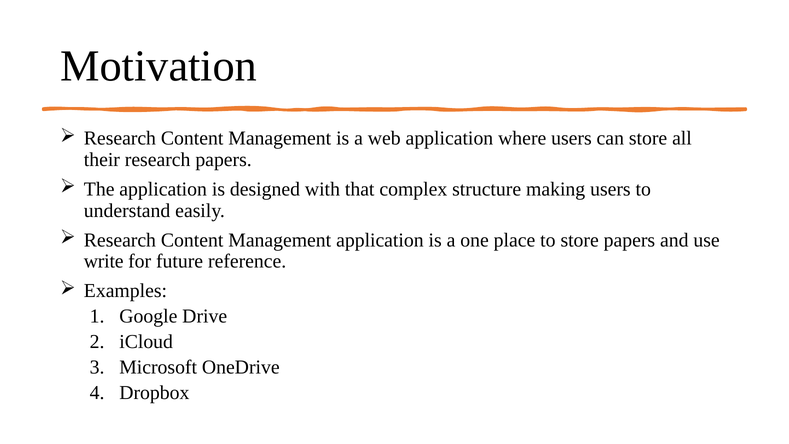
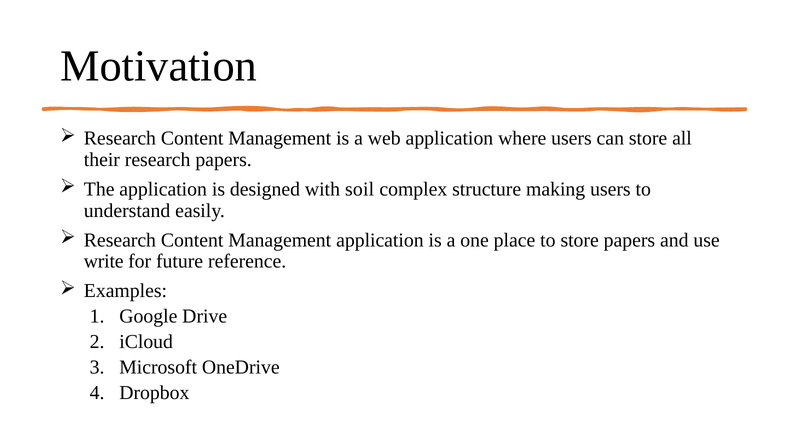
that: that -> soil
